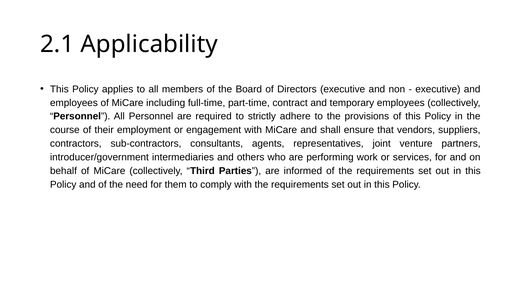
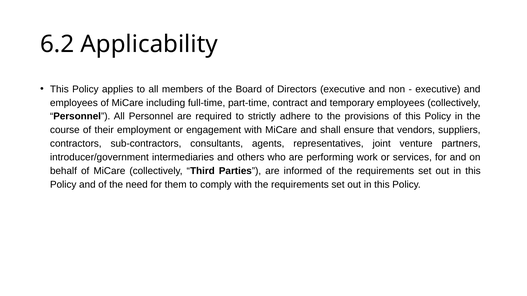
2.1: 2.1 -> 6.2
